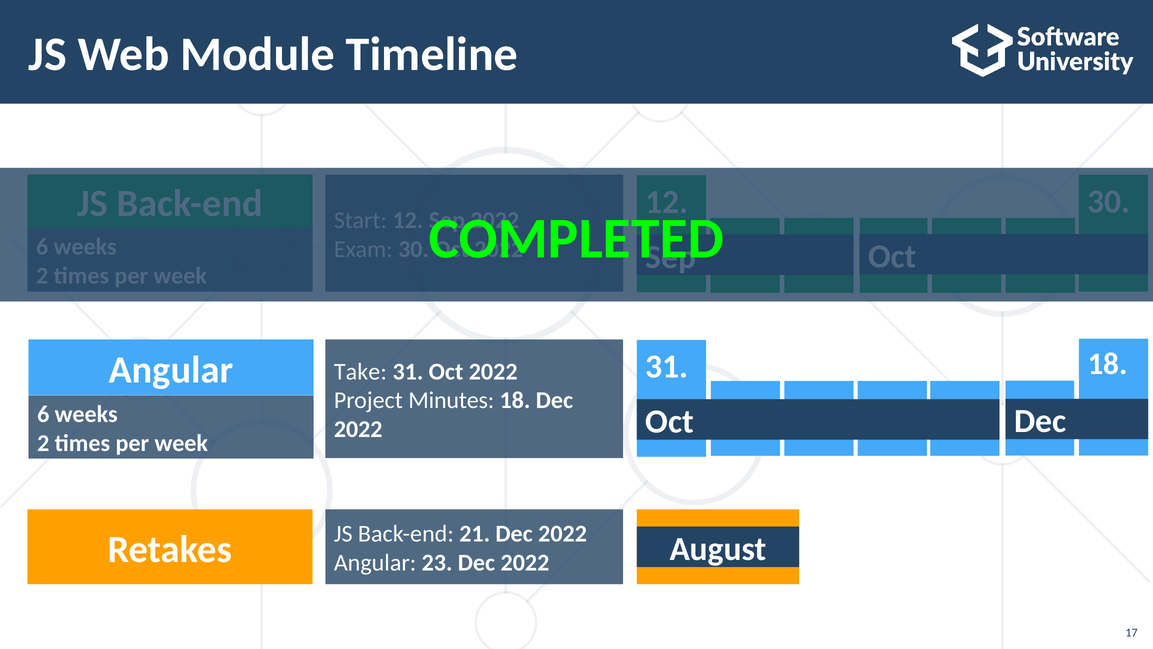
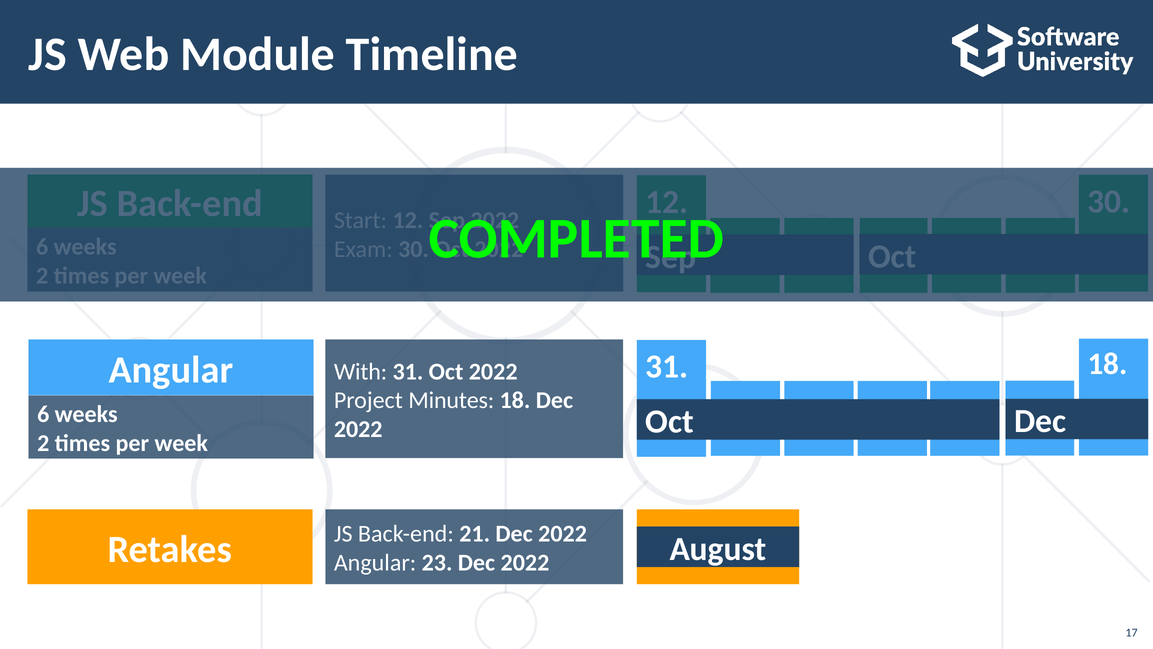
Take: Take -> With
